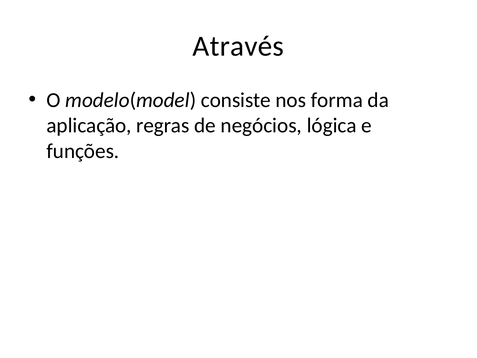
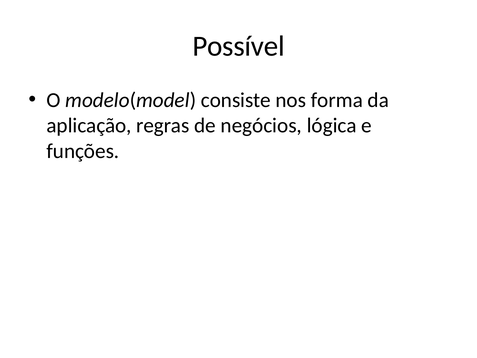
Através: Através -> Possível
